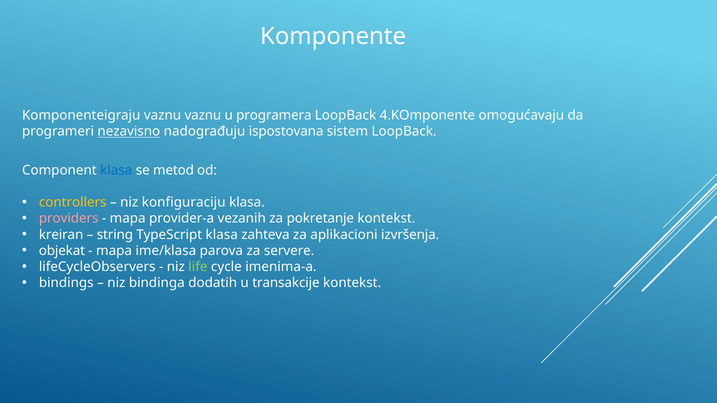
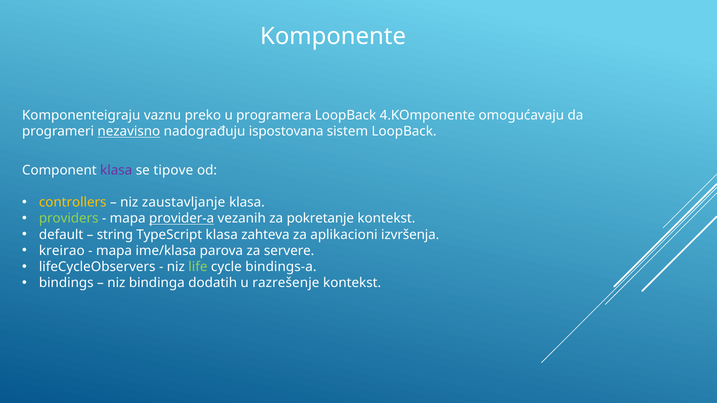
vaznu vaznu: vaznu -> preko
klasa at (116, 170) colour: blue -> purple
metod: metod -> tipove
konfiguraciju: konfiguraciju -> zaustavljanje
providers colour: pink -> light green
provider-a underline: none -> present
kreiran: kreiran -> default
objekat: objekat -> kreirao
imenima-a: imenima-a -> bindings-a
transakcije: transakcije -> razrešenje
